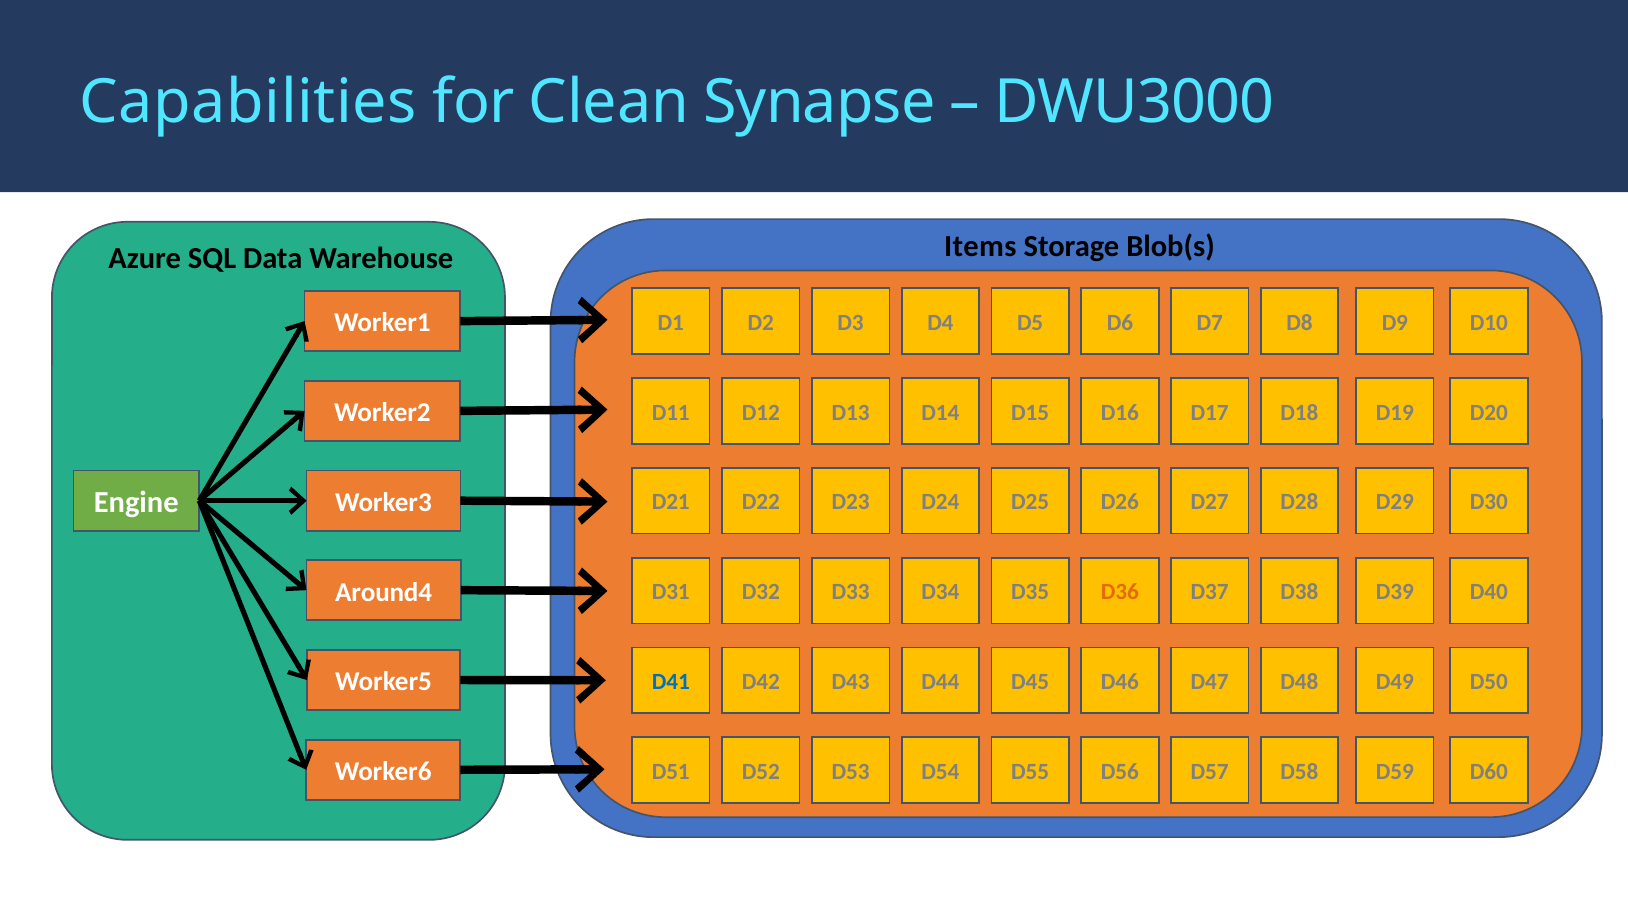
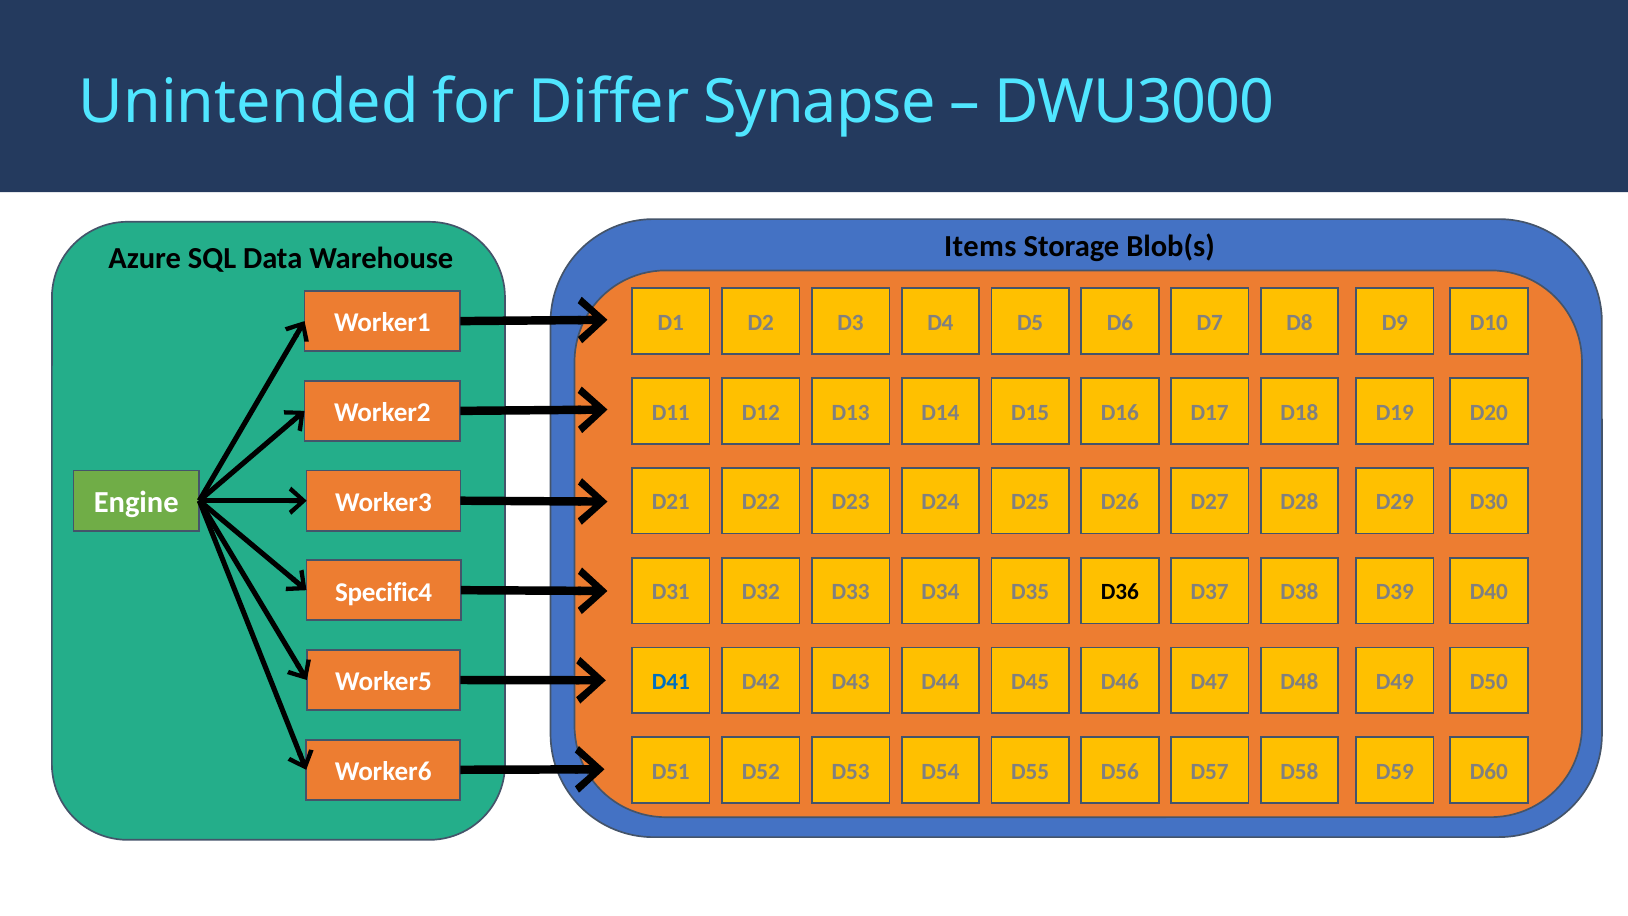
Capabilities: Capabilities -> Unintended
Clean: Clean -> Differ
Around4: Around4 -> Specific4
D36 colour: orange -> black
